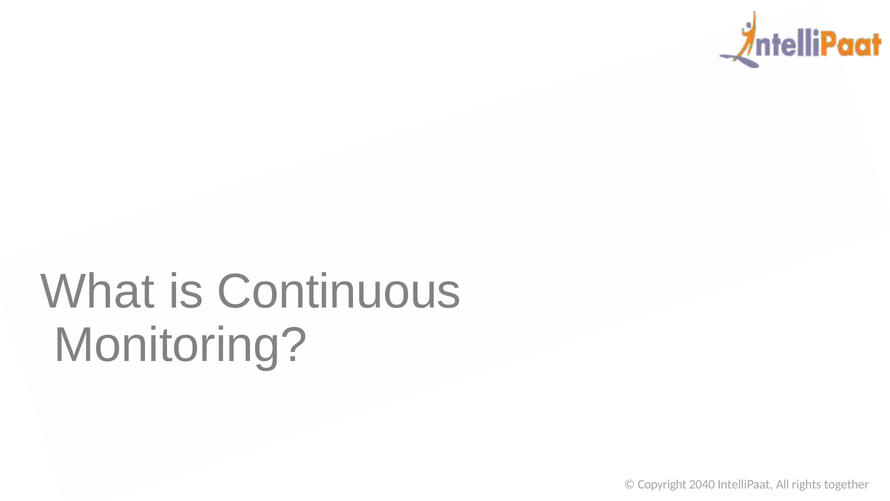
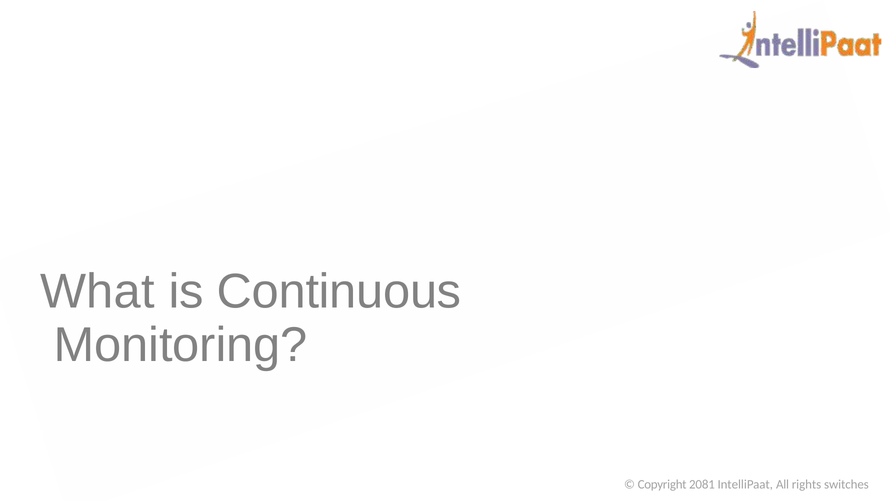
2040: 2040 -> 2081
together: together -> switches
